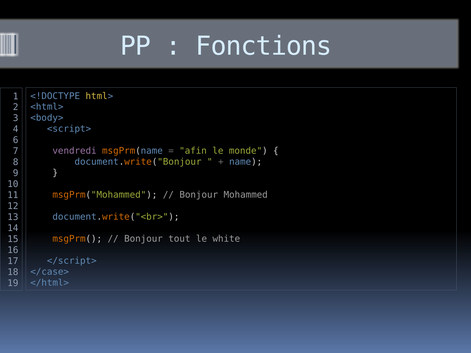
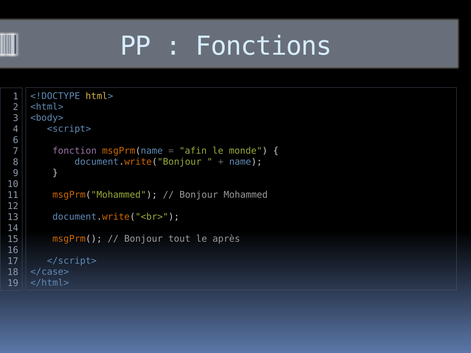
vendredi: vendredi -> fonction
white: white -> après
